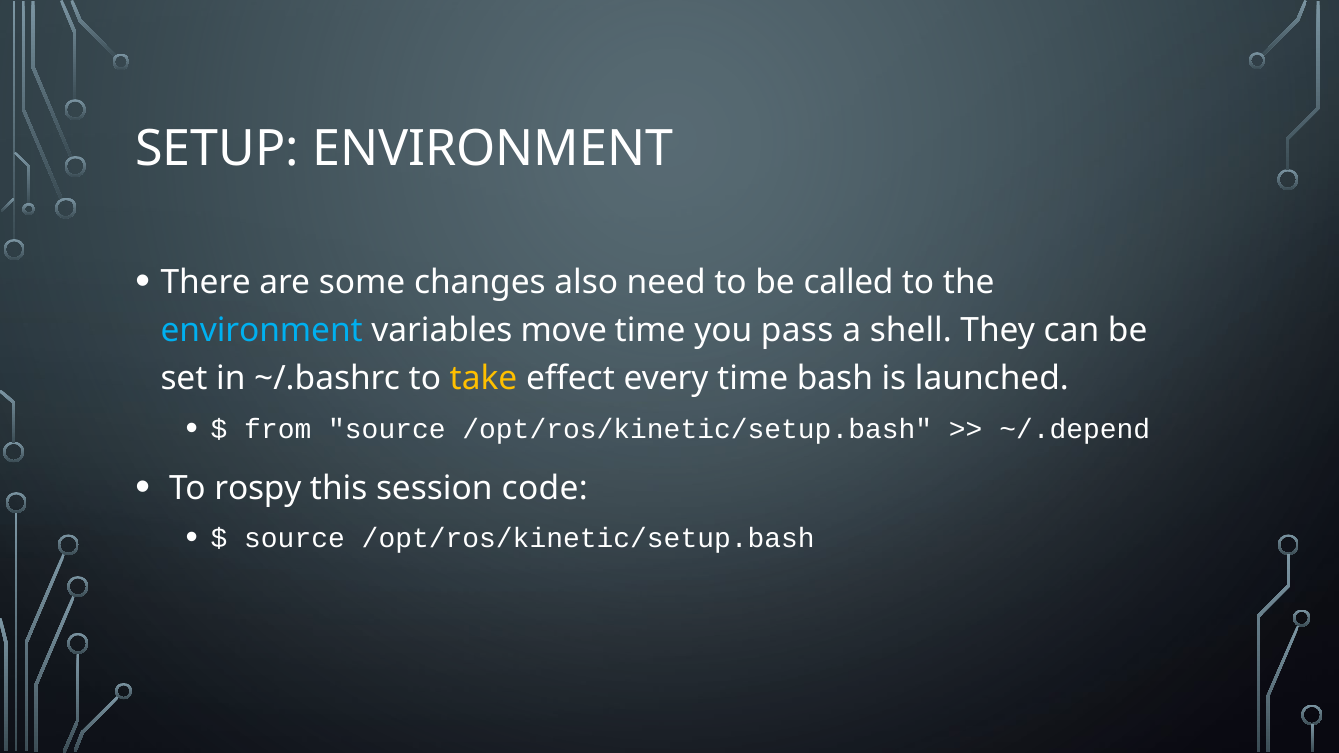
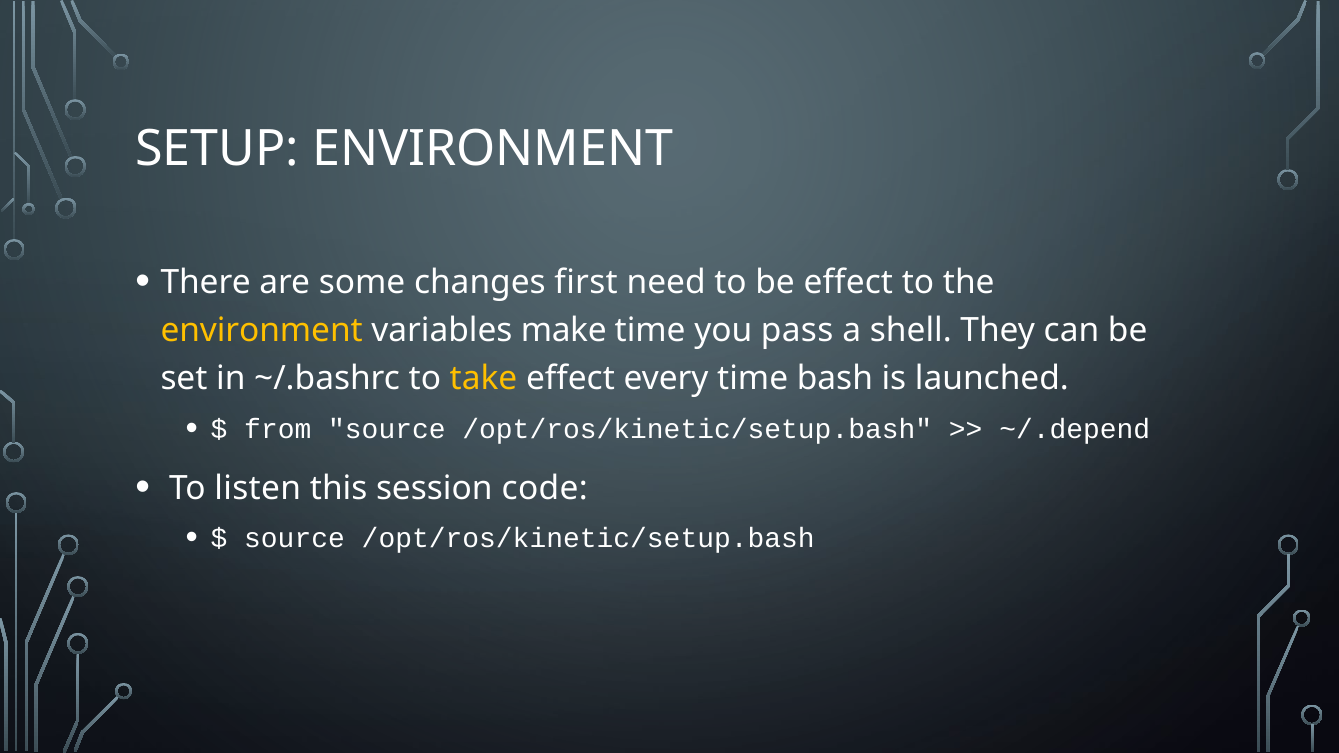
also: also -> first
be called: called -> effect
environment at (262, 331) colour: light blue -> yellow
move: move -> make
rospy: rospy -> listen
